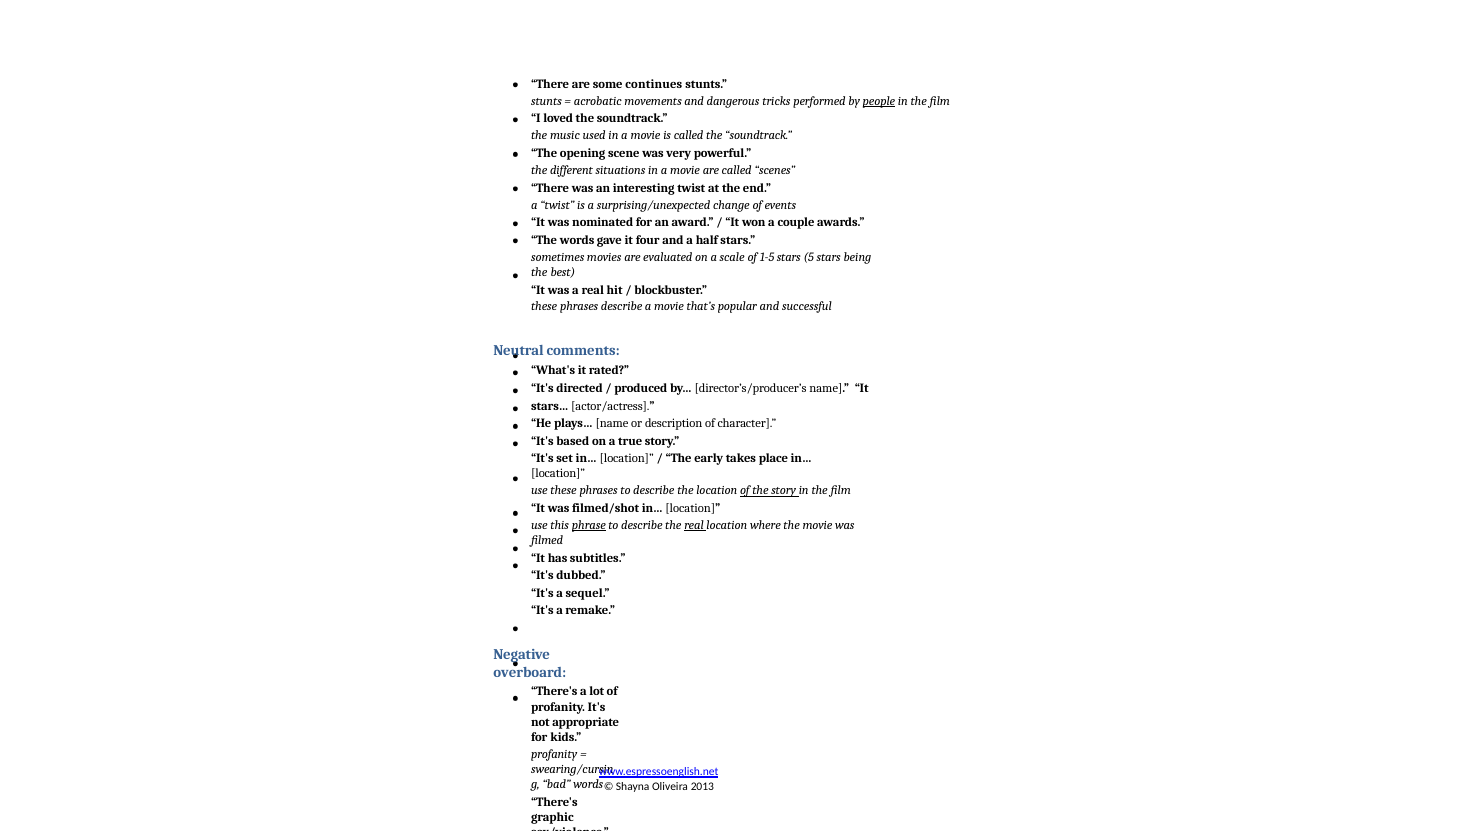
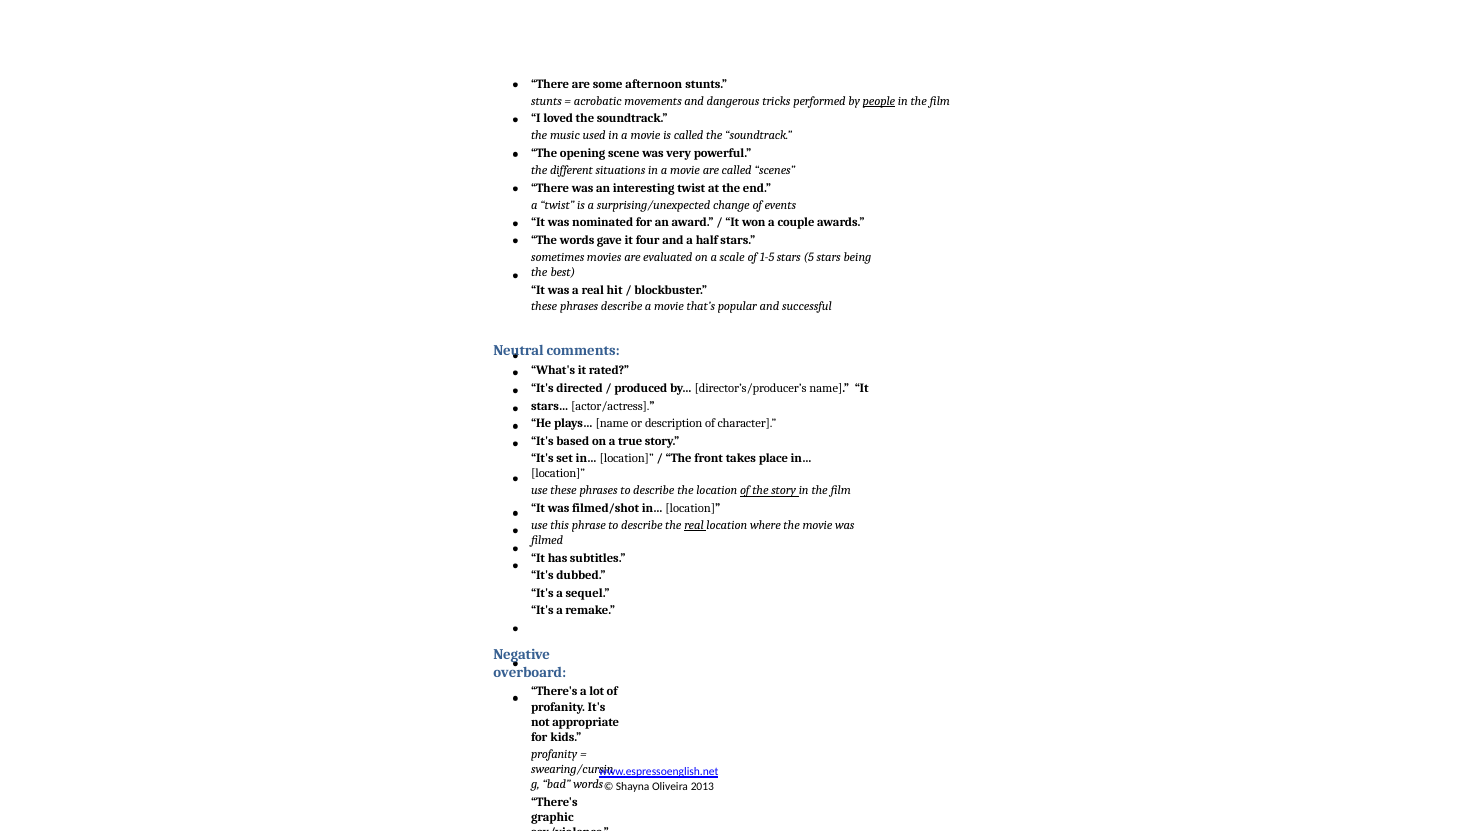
continues: continues -> afternoon
early: early -> front
phrase underline: present -> none
